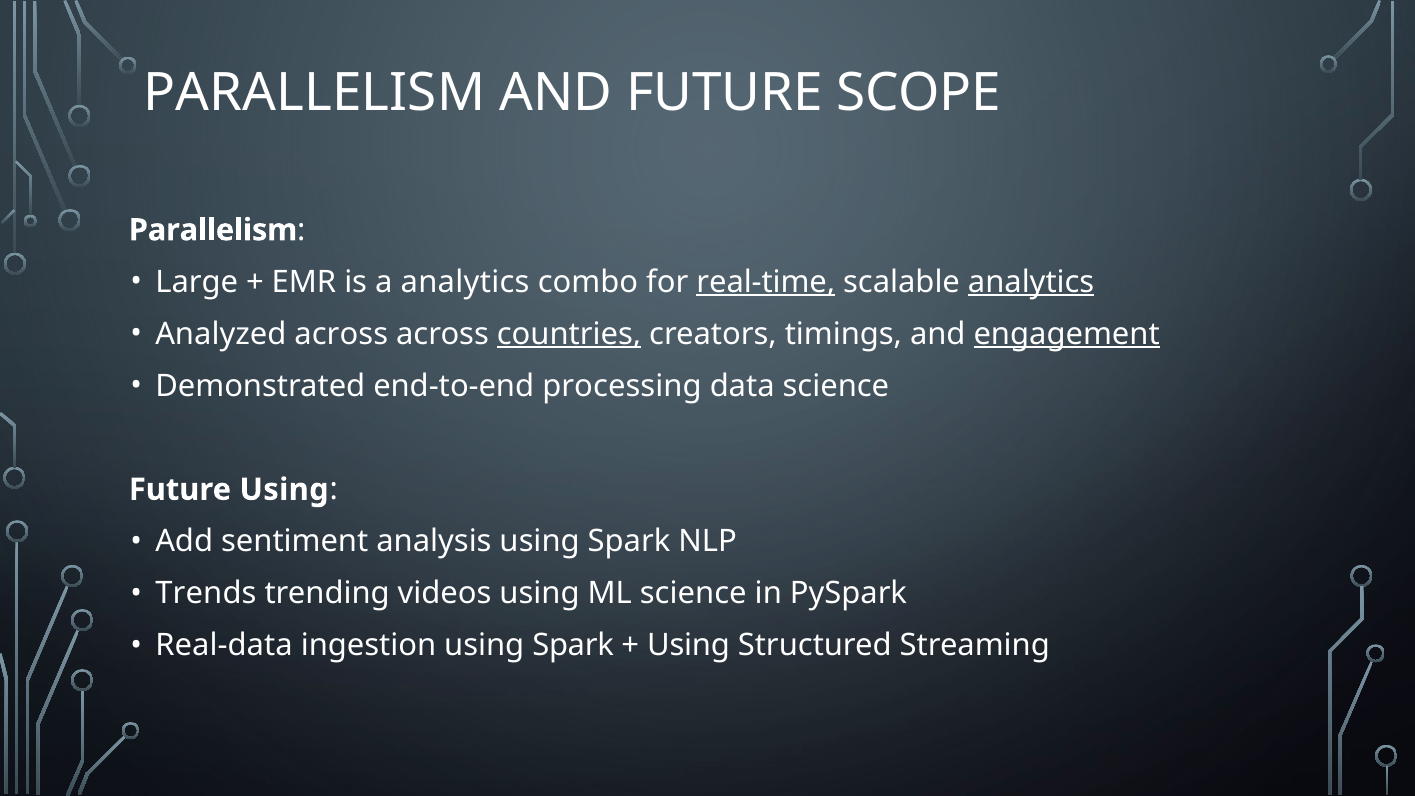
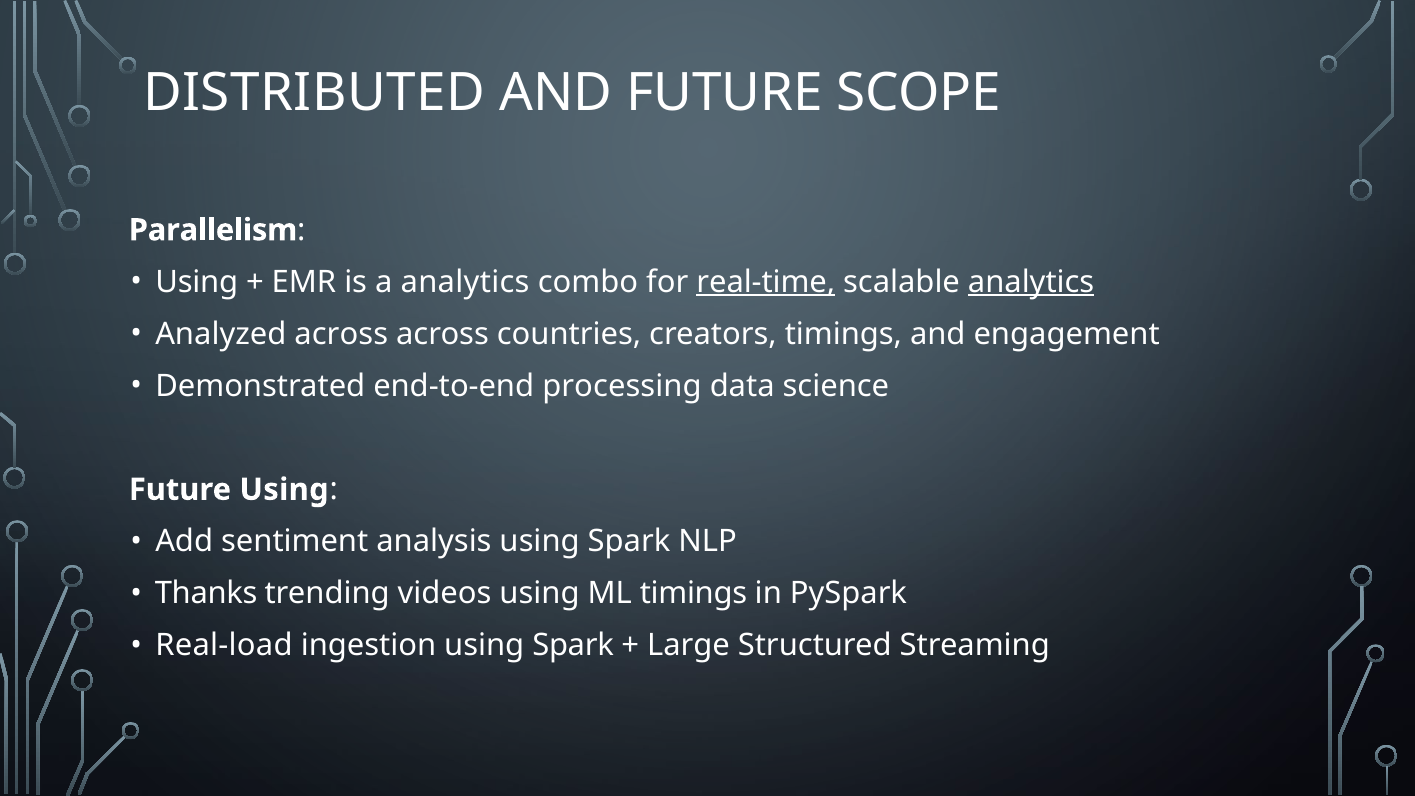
PARALLELISM at (314, 93): PARALLELISM -> DISTRIBUTED
Large at (197, 282): Large -> Using
countries underline: present -> none
engagement underline: present -> none
Trends: Trends -> Thanks
ML science: science -> timings
Real-data: Real-data -> Real-load
Using at (689, 645): Using -> Large
